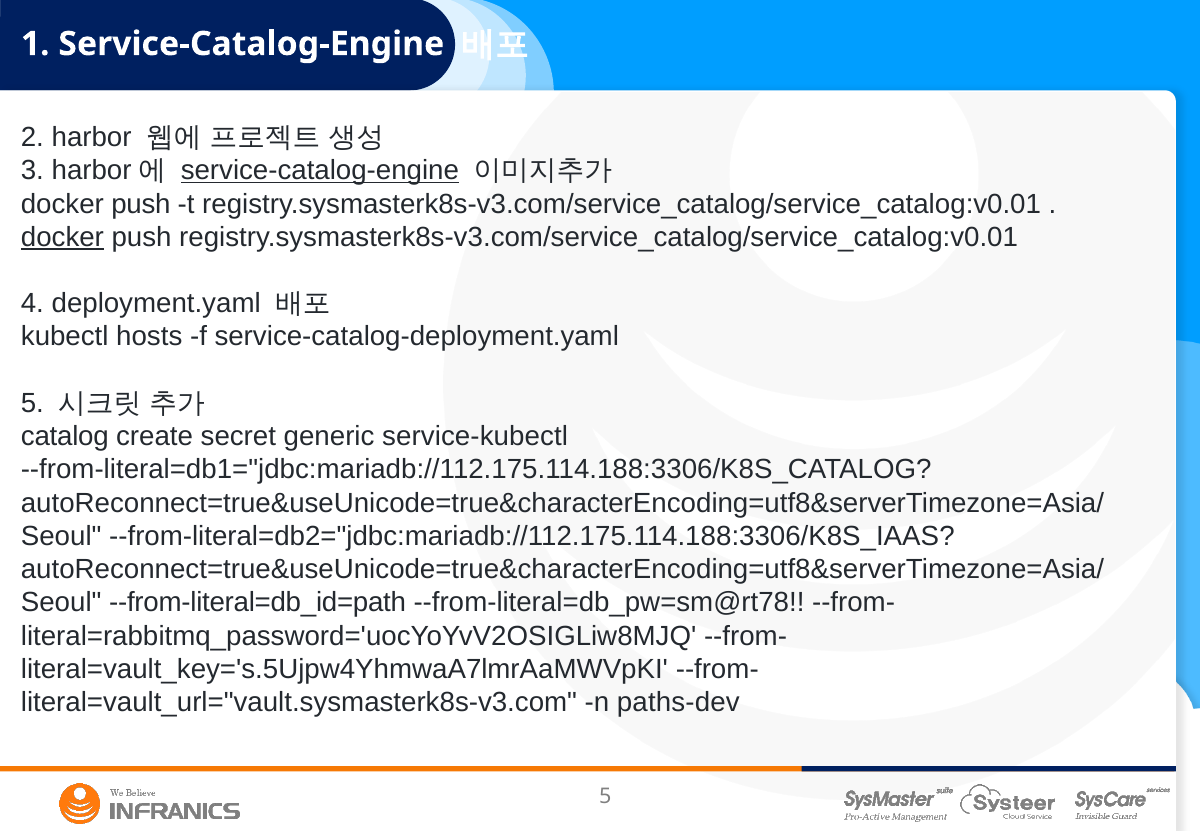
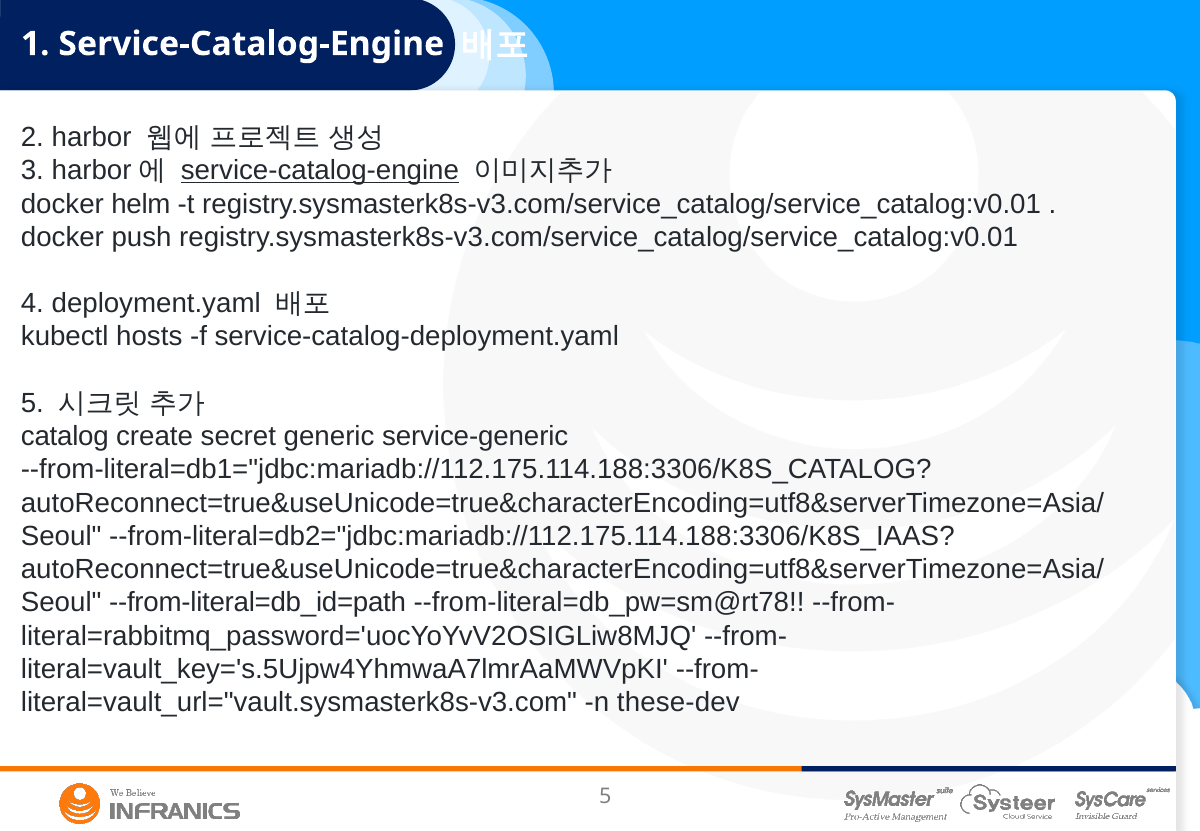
push at (141, 204): push -> helm
docker at (62, 237) underline: present -> none
service-kubectl: service-kubectl -> service-generic
paths-dev: paths-dev -> these-dev
